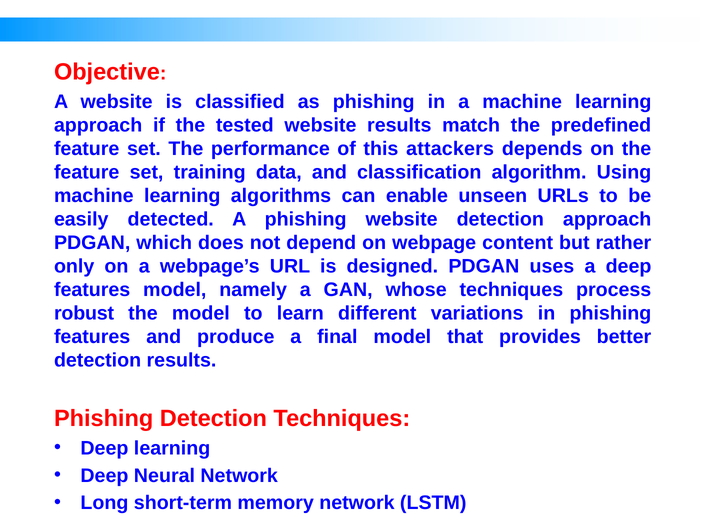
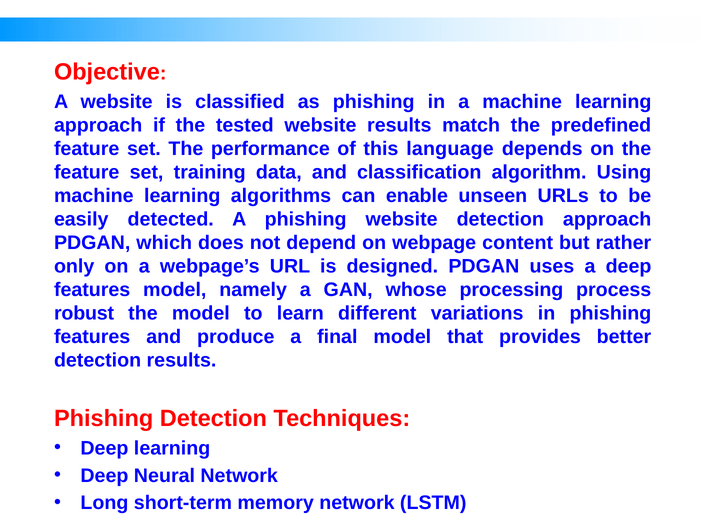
attackers: attackers -> language
whose techniques: techniques -> processing
